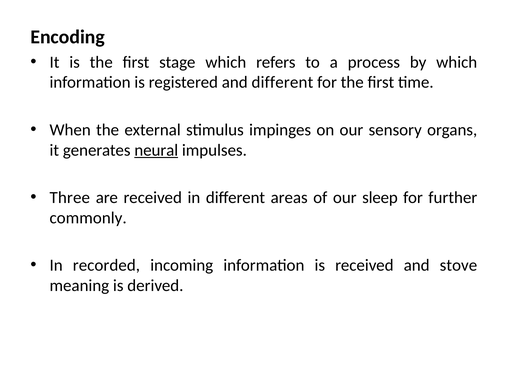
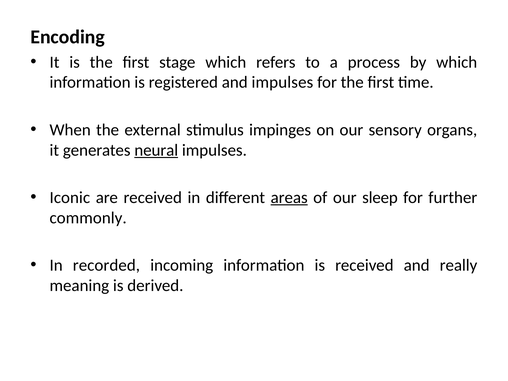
and different: different -> impulses
Three: Three -> Iconic
areas underline: none -> present
stove: stove -> really
